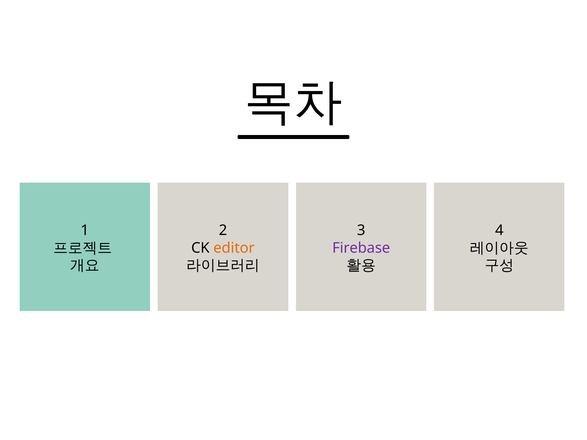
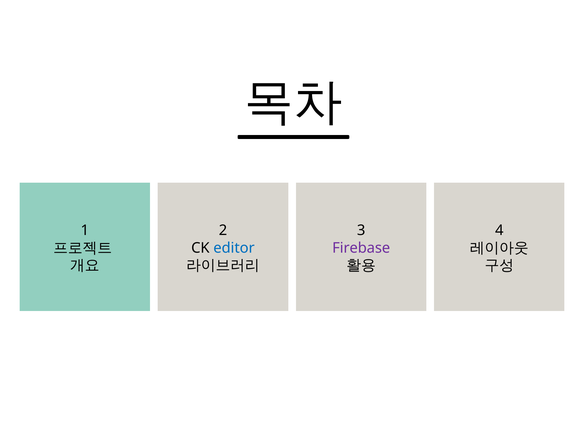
editor colour: orange -> blue
